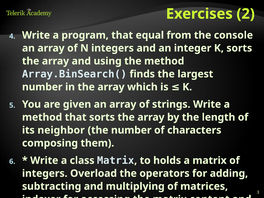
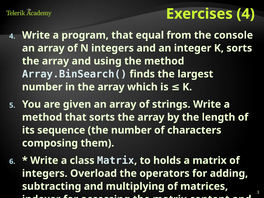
Exercises 2: 2 -> 4
neighbor: neighbor -> sequence
